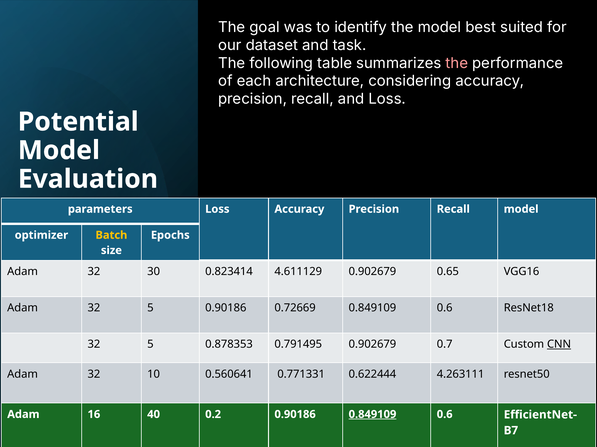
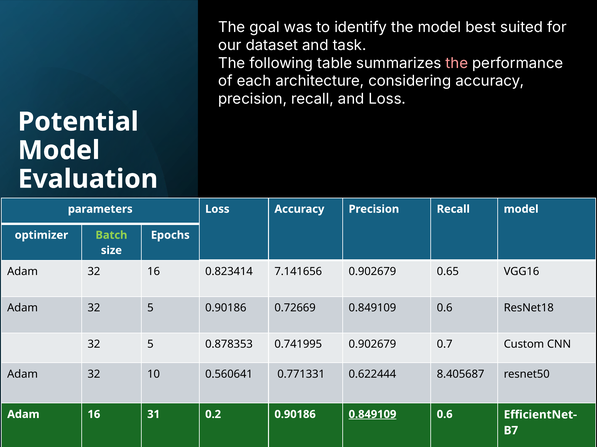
Batch colour: yellow -> light green
32 30: 30 -> 16
4.611129: 4.611129 -> 7.141656
0.791495: 0.791495 -> 0.741995
CNN underline: present -> none
4.263111: 4.263111 -> 8.405687
40: 40 -> 31
